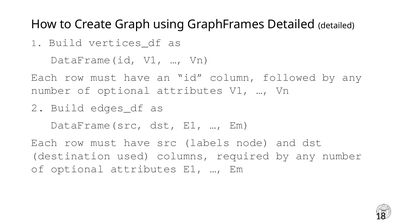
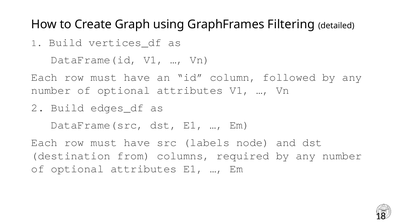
GraphFrames Detailed: Detailed -> Filtering
used: used -> from
